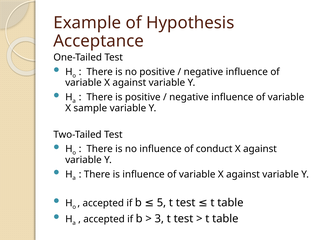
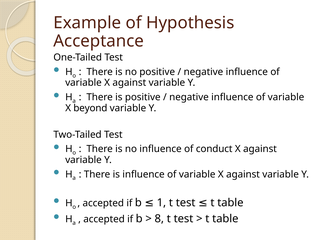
sample: sample -> beyond
5: 5 -> 1
3: 3 -> 8
